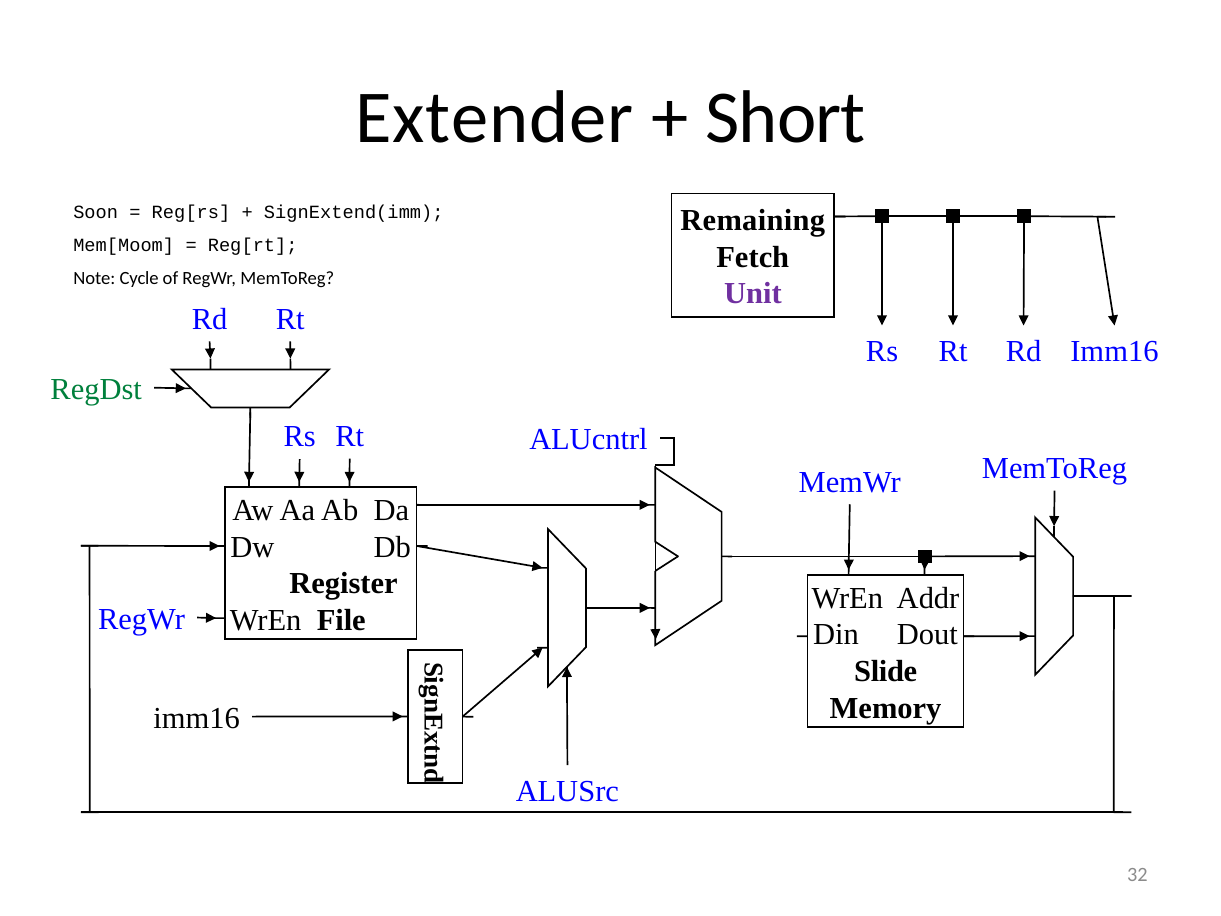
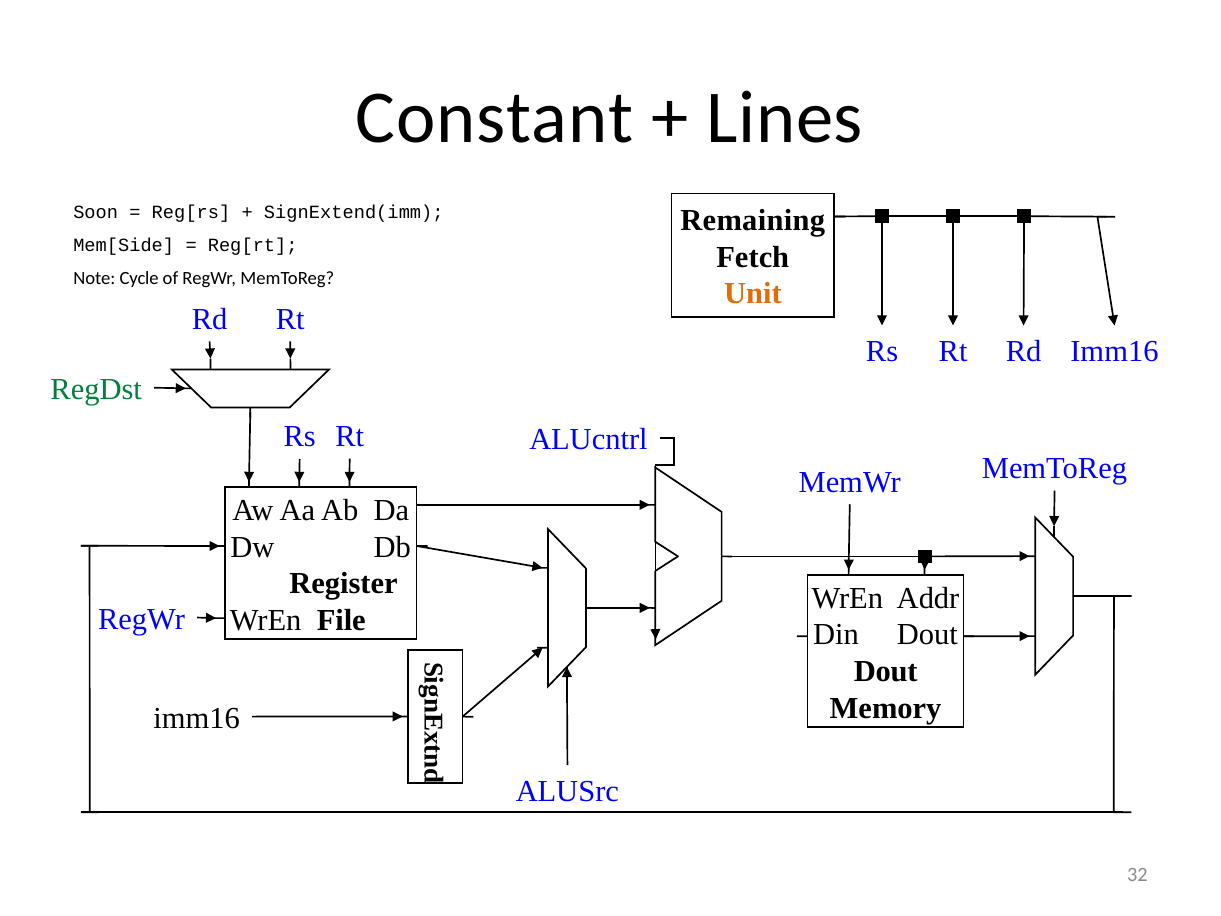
Extender: Extender -> Constant
Short: Short -> Lines
Mem[Moom: Mem[Moom -> Mem[Side
Unit colour: purple -> orange
Slide at (886, 671): Slide -> Dout
